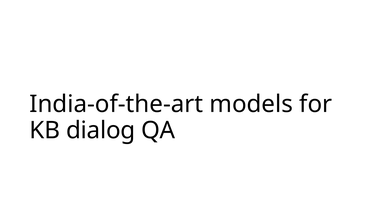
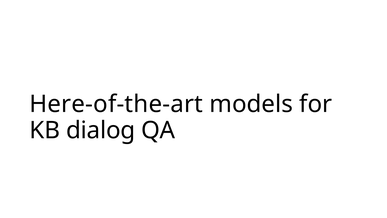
India-of-the-art: India-of-the-art -> Here-of-the-art
